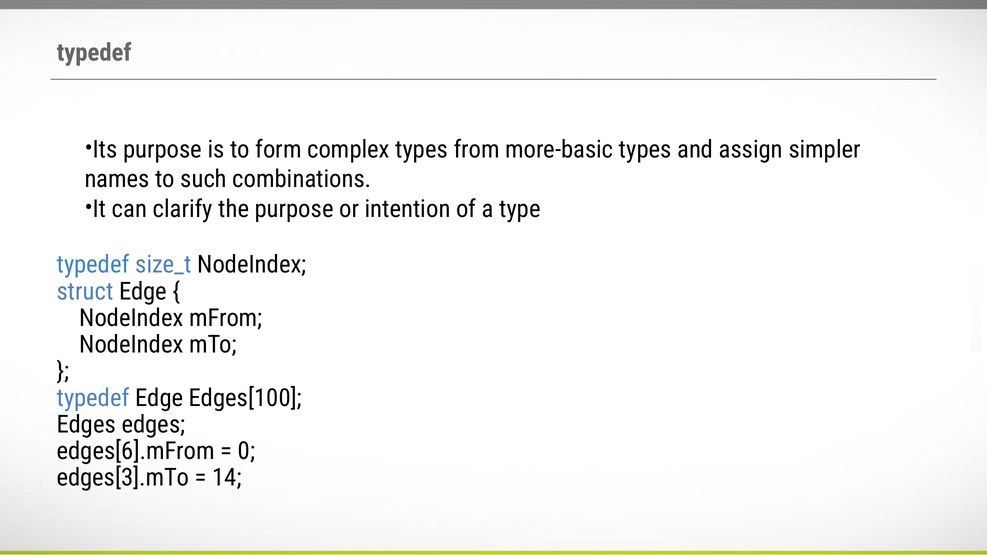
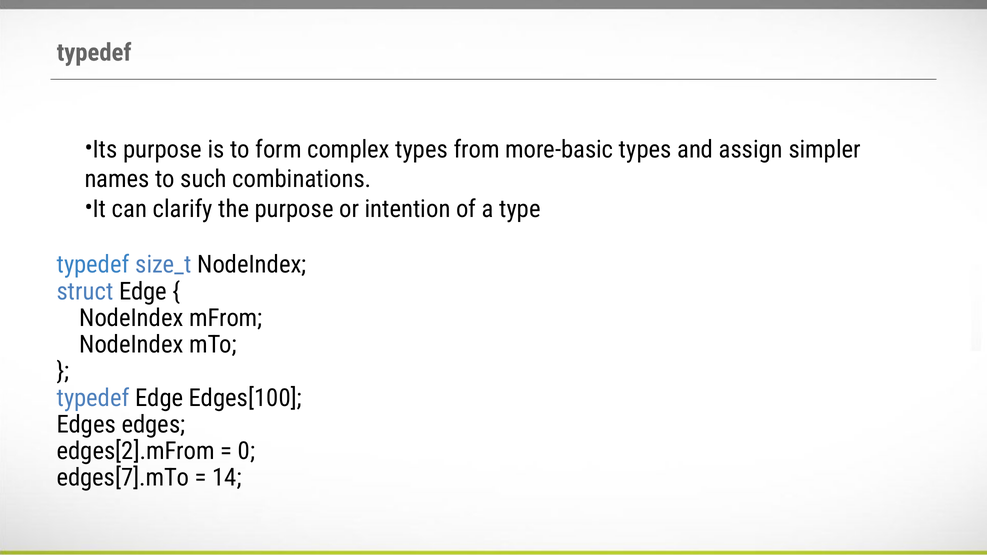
edges[6].mFrom: edges[6].mFrom -> edges[2].mFrom
edges[3].mTo: edges[3].mTo -> edges[7].mTo
